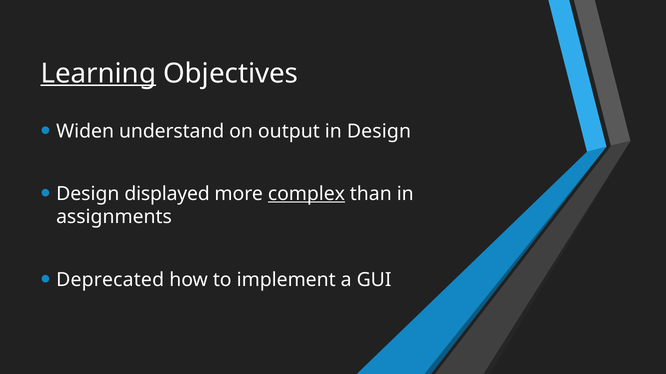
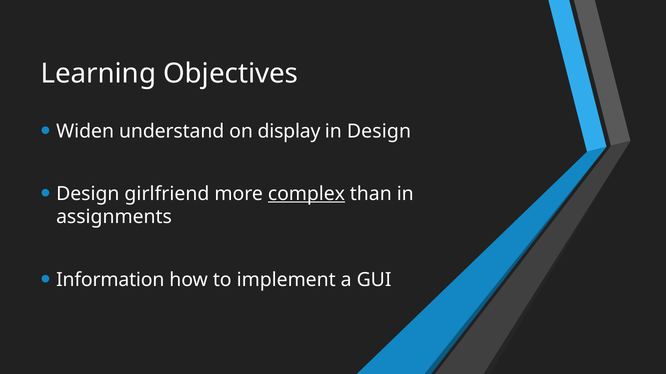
Learning underline: present -> none
output: output -> display
displayed: displayed -> girlfriend
Deprecated: Deprecated -> Information
